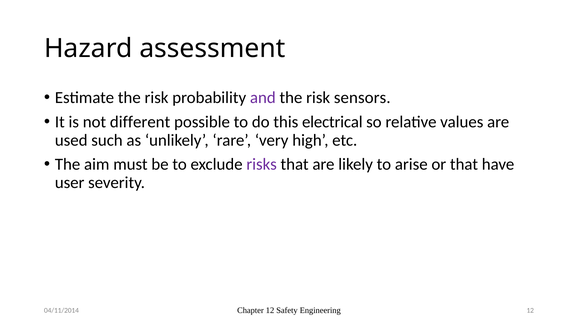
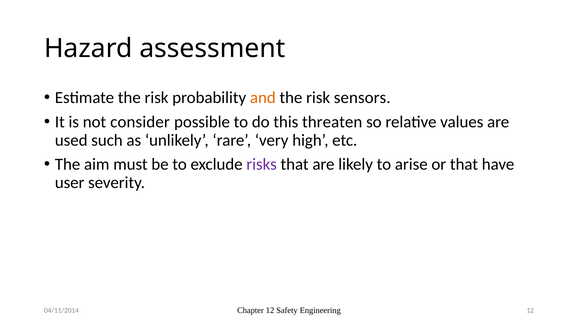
and colour: purple -> orange
different: different -> consider
electrical: electrical -> threaten
